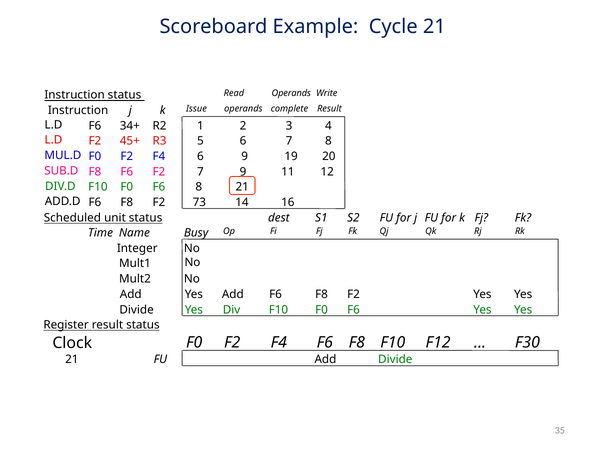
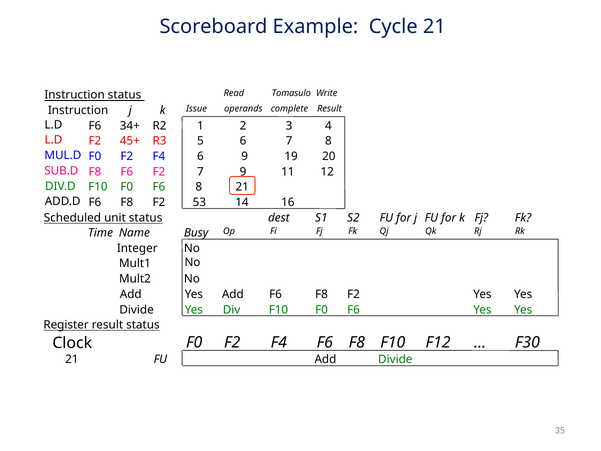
Read Operands: Operands -> Tomasulo
73: 73 -> 53
